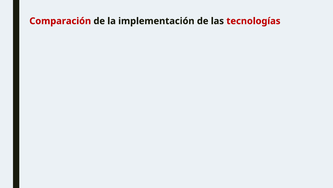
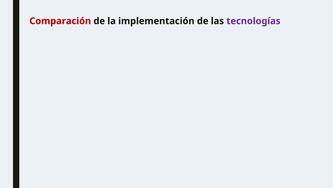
tecnologías colour: red -> purple
